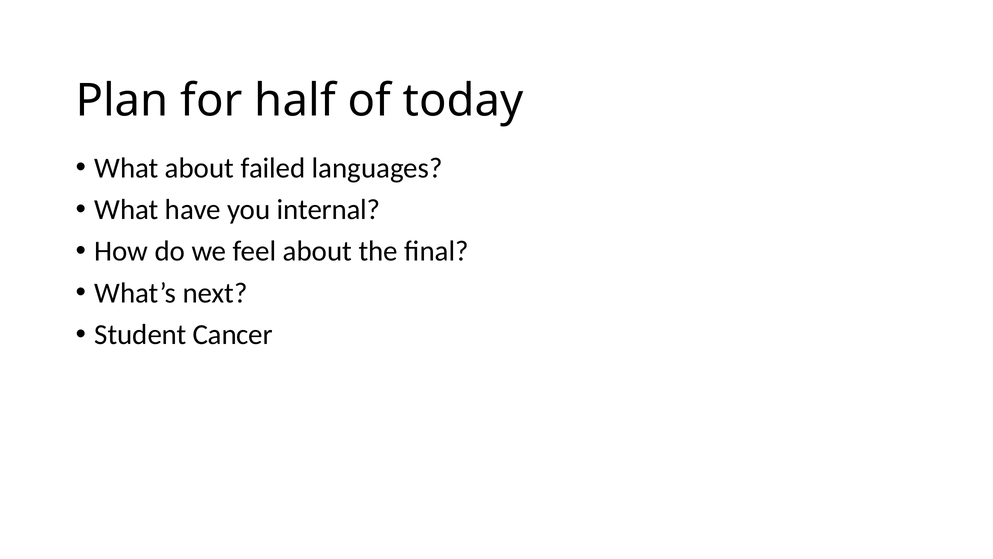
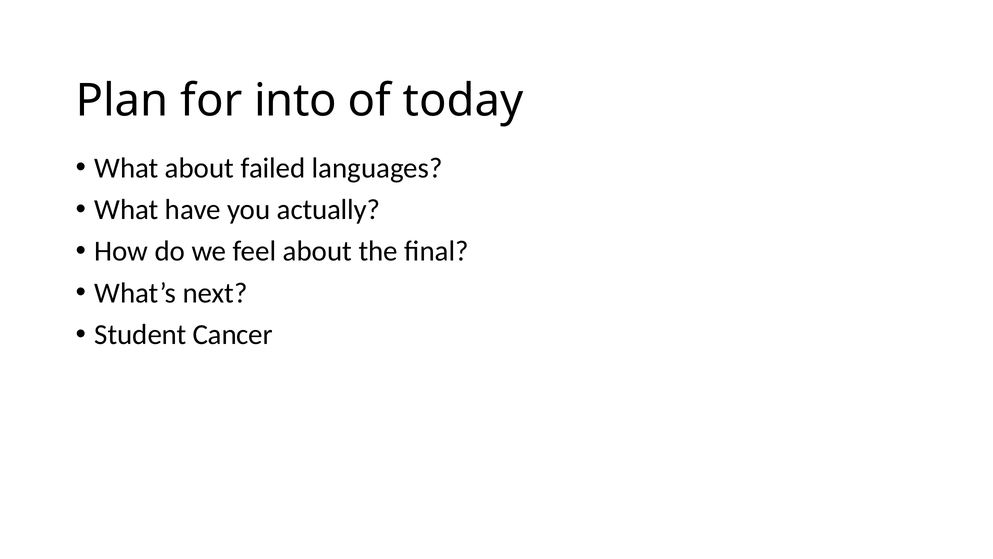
half: half -> into
internal: internal -> actually
